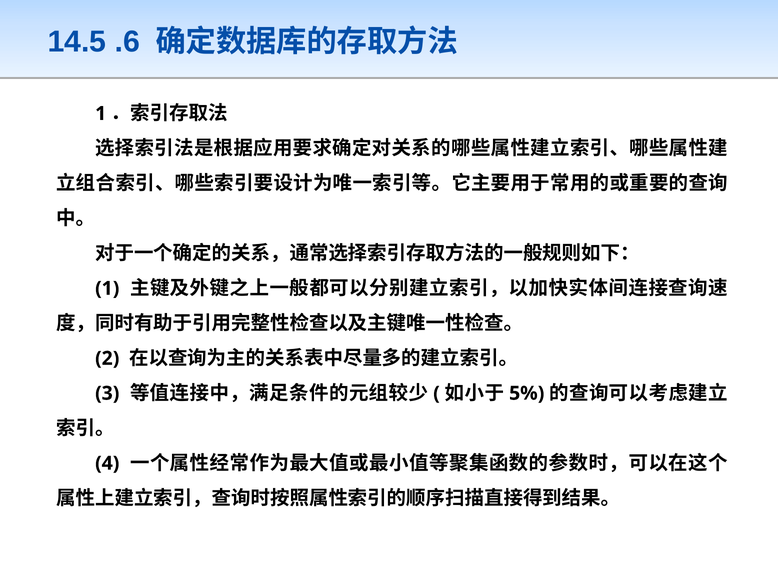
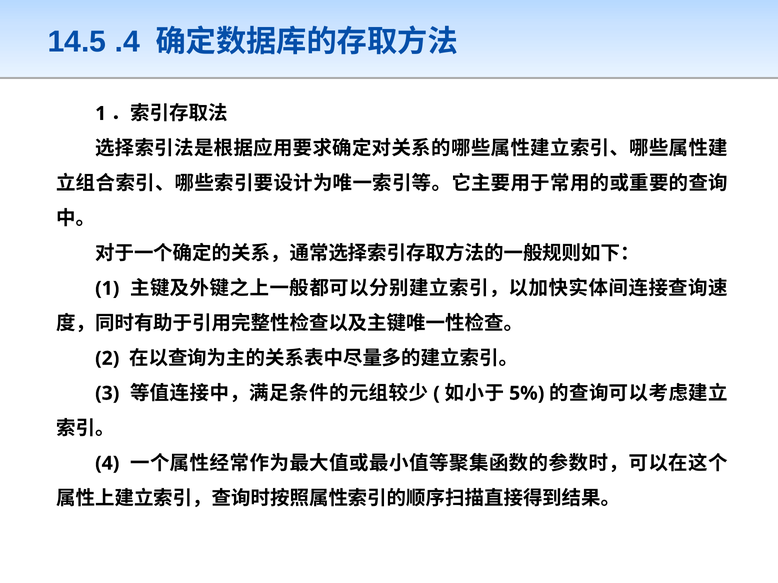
.6: .6 -> .4
